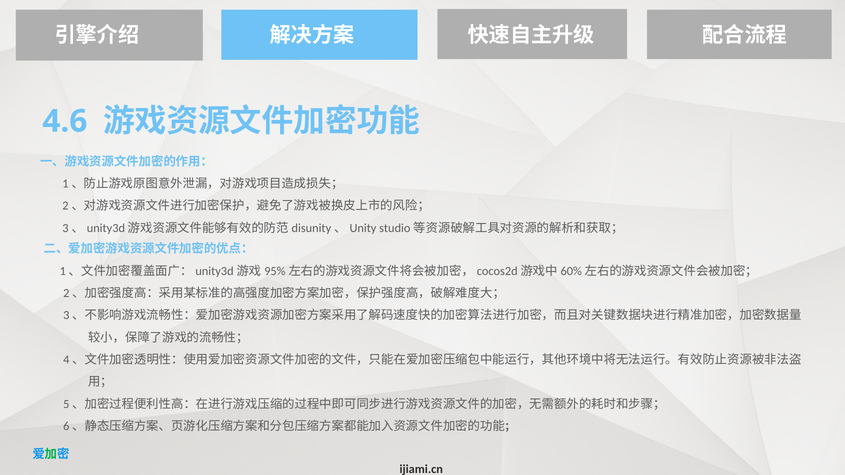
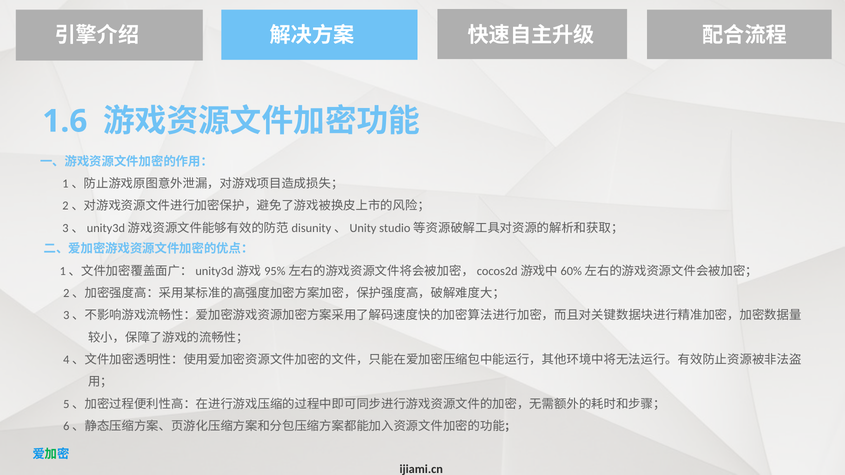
4.6: 4.6 -> 1.6
